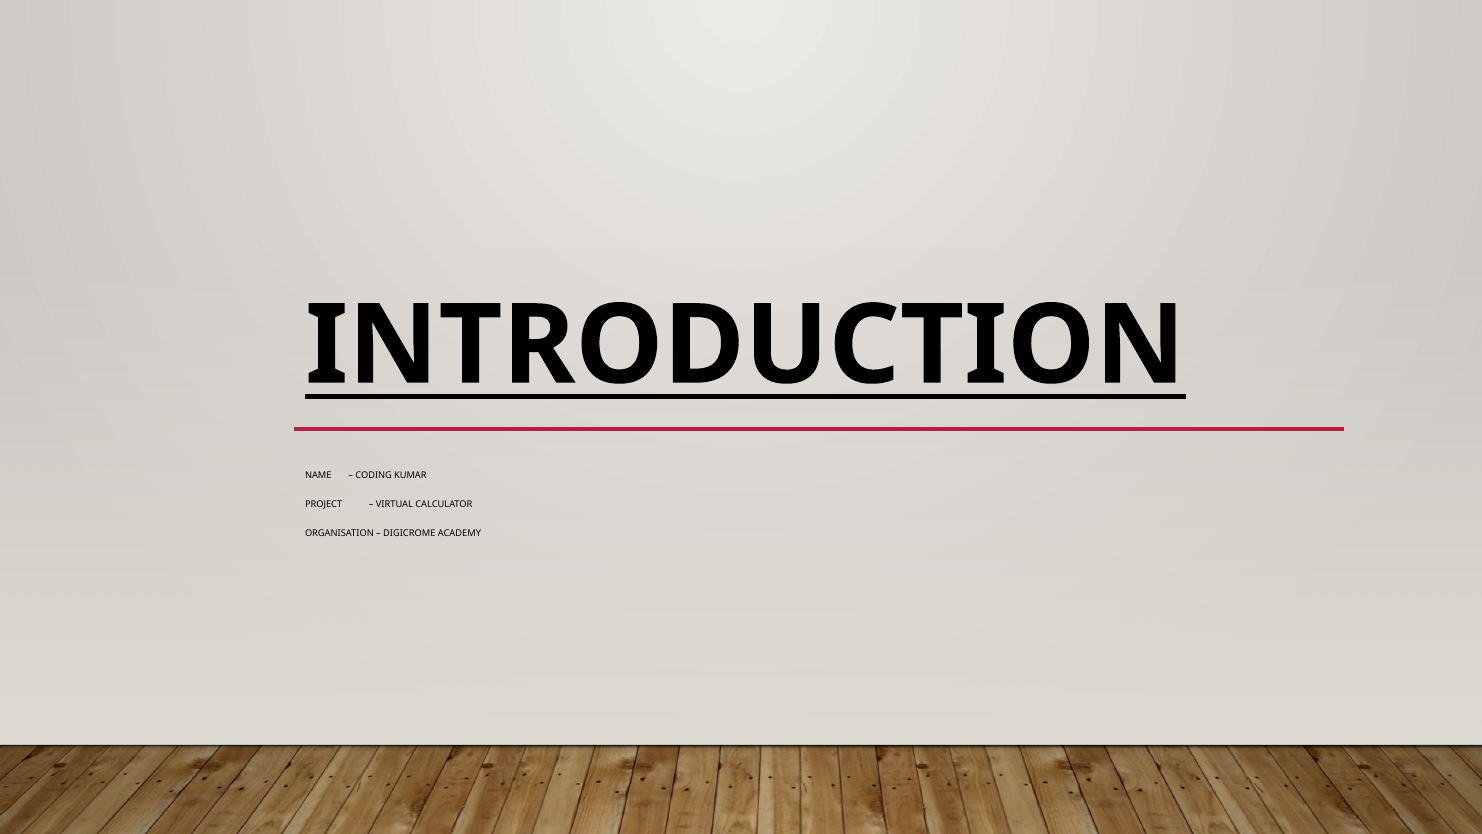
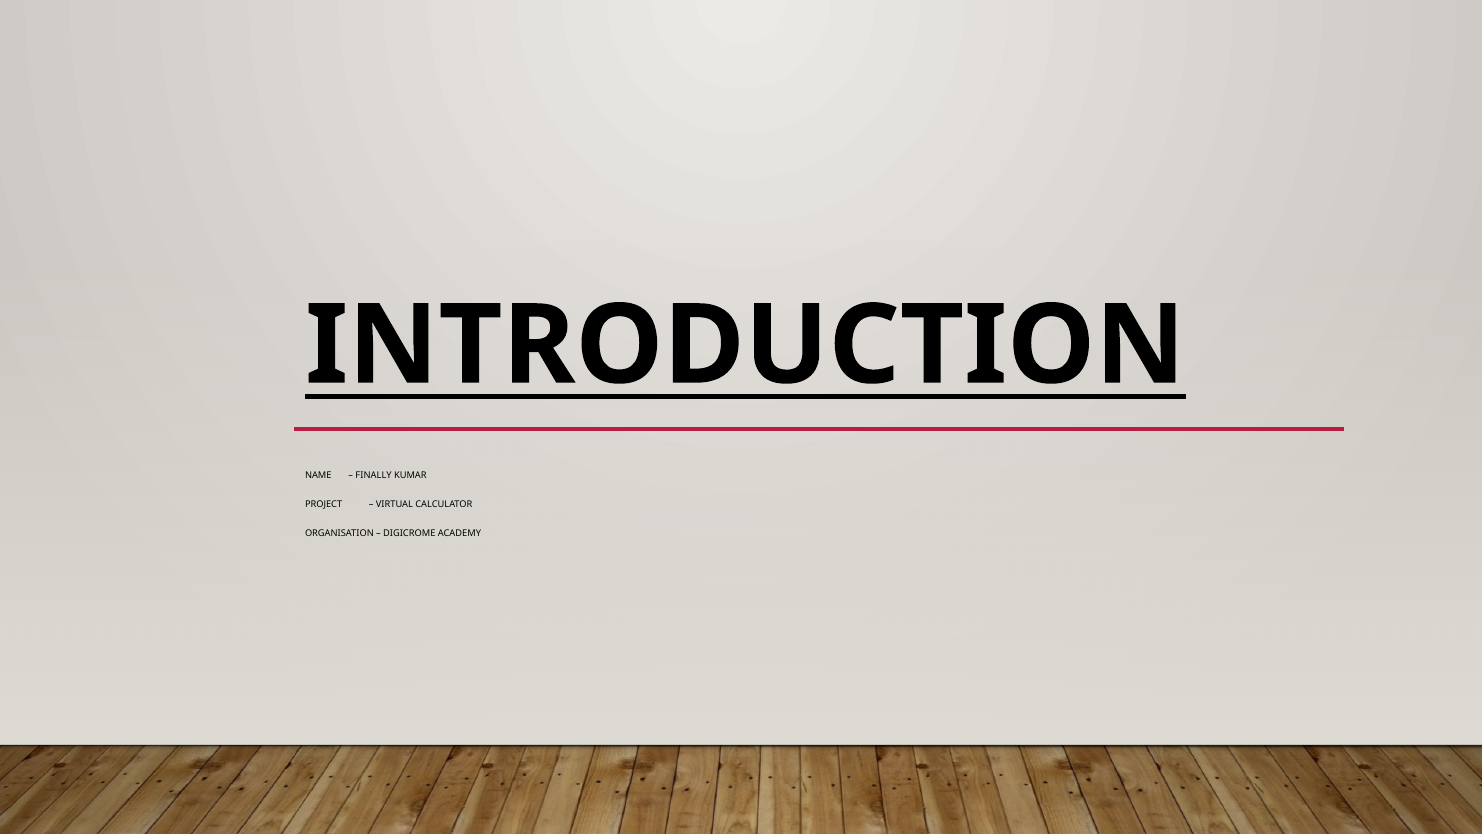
CODING: CODING -> FINALLY
